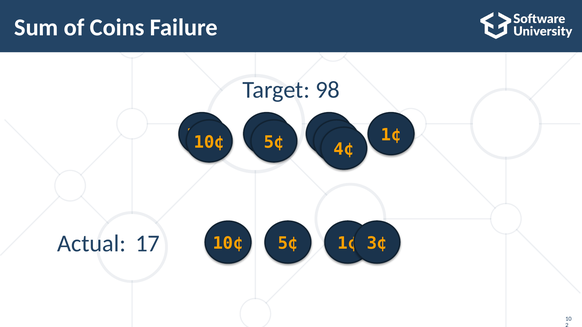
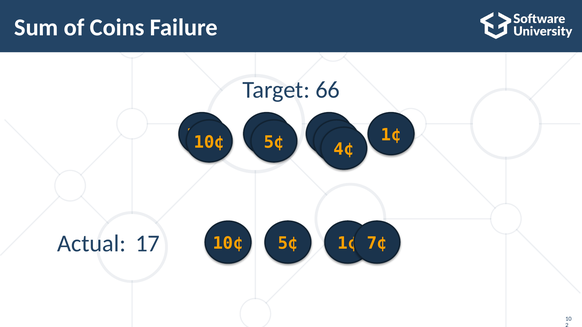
98: 98 -> 66
3¢: 3¢ -> 7¢
